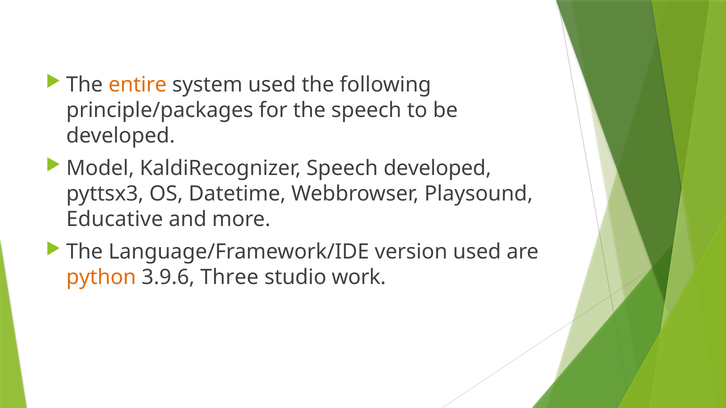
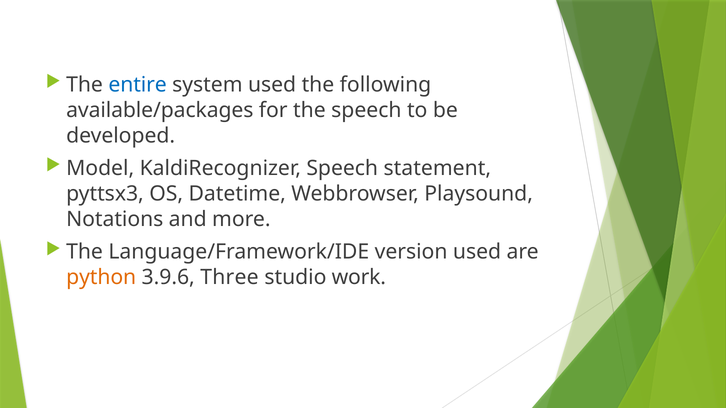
entire colour: orange -> blue
principle/packages: principle/packages -> available/packages
Speech developed: developed -> statement
Educative: Educative -> Notations
